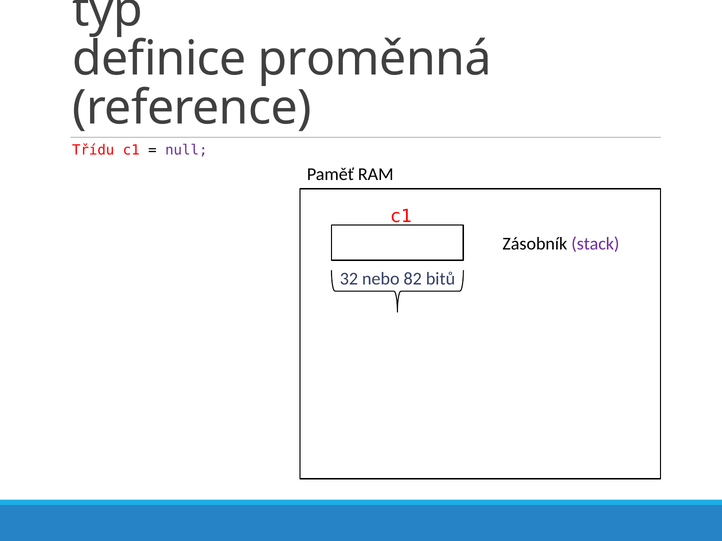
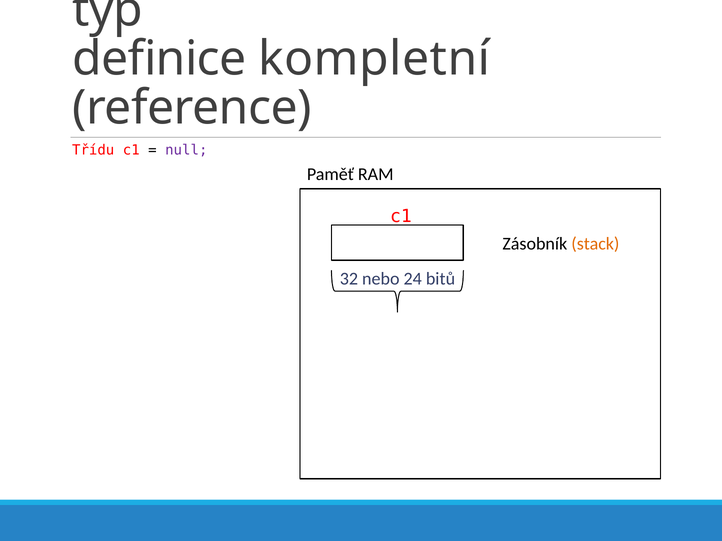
proměnná: proměnná -> kompletní
stack colour: purple -> orange
82: 82 -> 24
